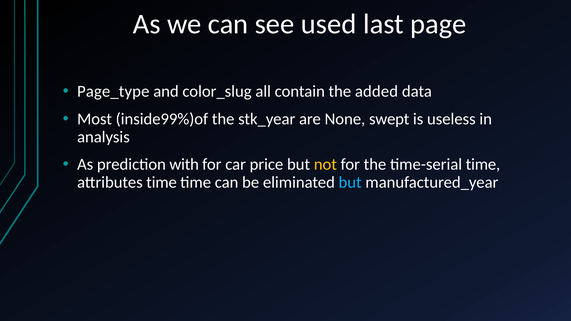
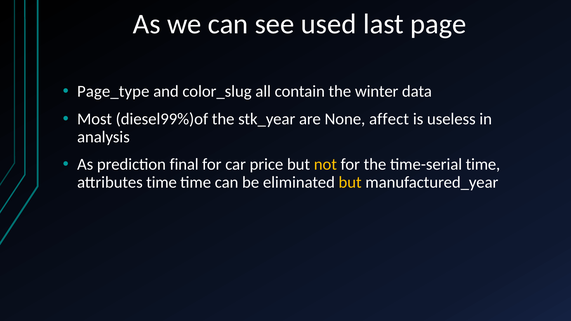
added: added -> winter
inside99%)of: inside99%)of -> diesel99%)of
swept: swept -> affect
with: with -> final
but at (350, 182) colour: light blue -> yellow
